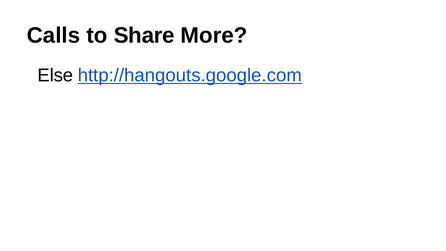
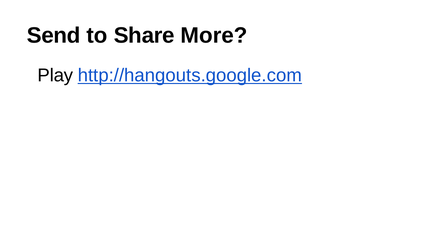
Calls: Calls -> Send
Else: Else -> Play
